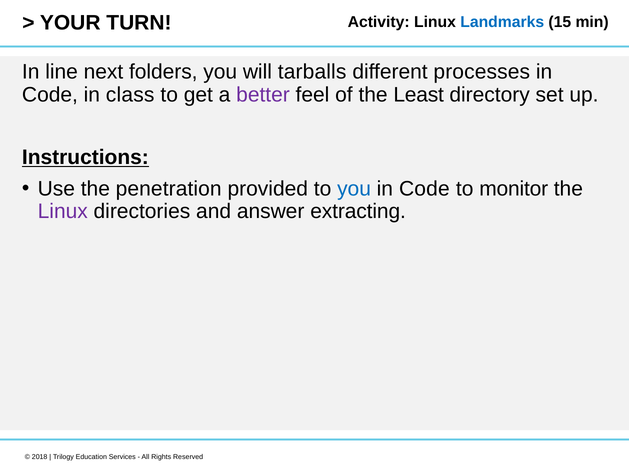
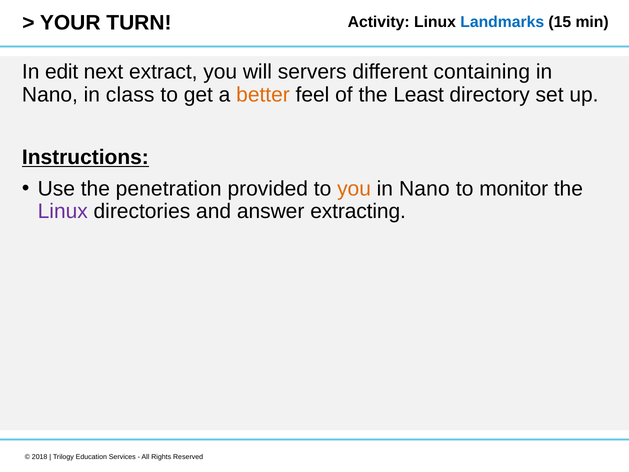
line: line -> edit
folders: folders -> extract
tarballs: tarballs -> servers
processes: processes -> containing
Code at (50, 95): Code -> Nano
better colour: purple -> orange
you at (354, 189) colour: blue -> orange
Code at (424, 189): Code -> Nano
